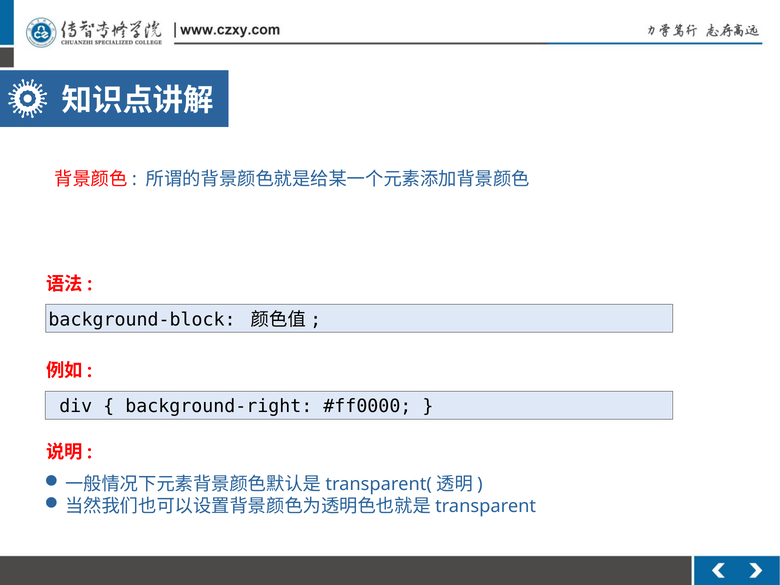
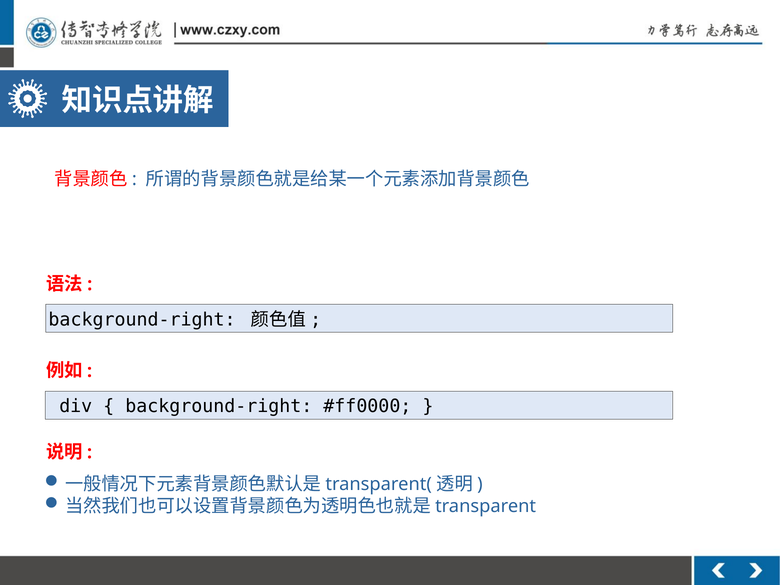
background-block at (142, 320): background-block -> background-right
